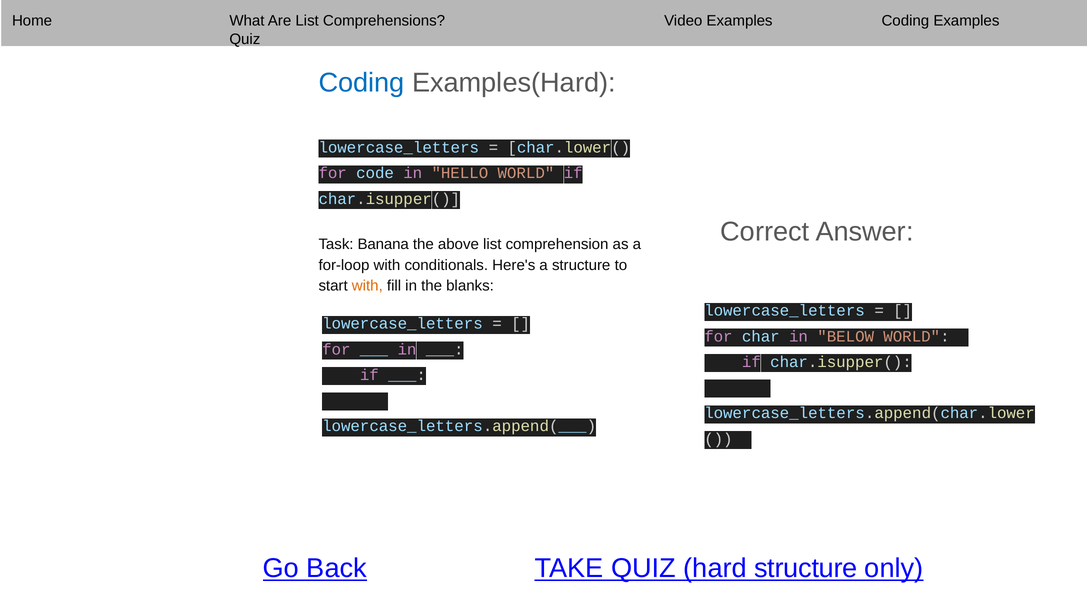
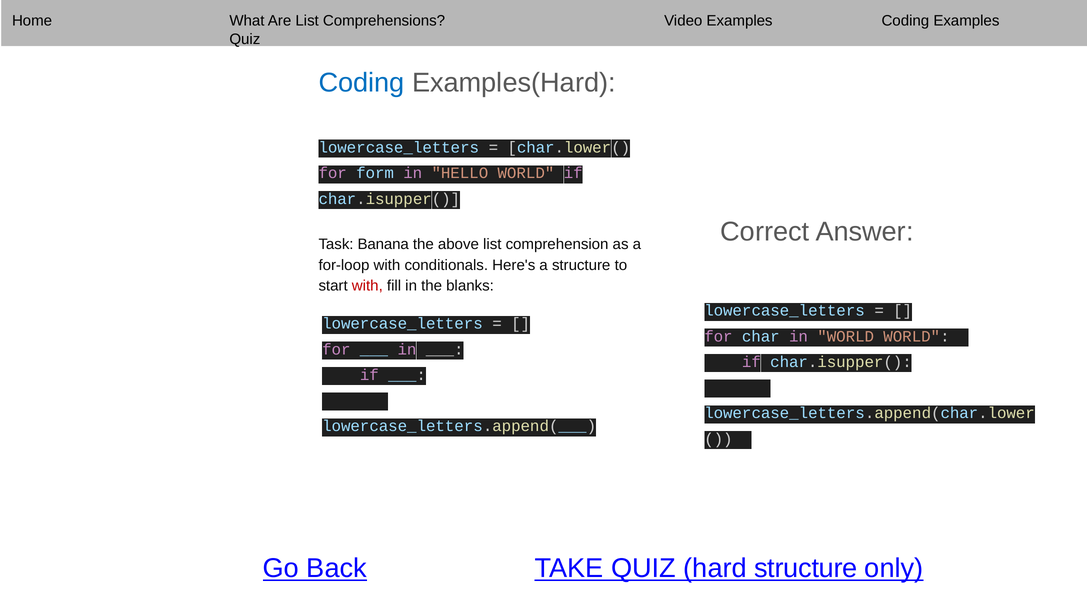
code: code -> form
with at (367, 286) colour: orange -> red
in BELOW: BELOW -> WORLD
